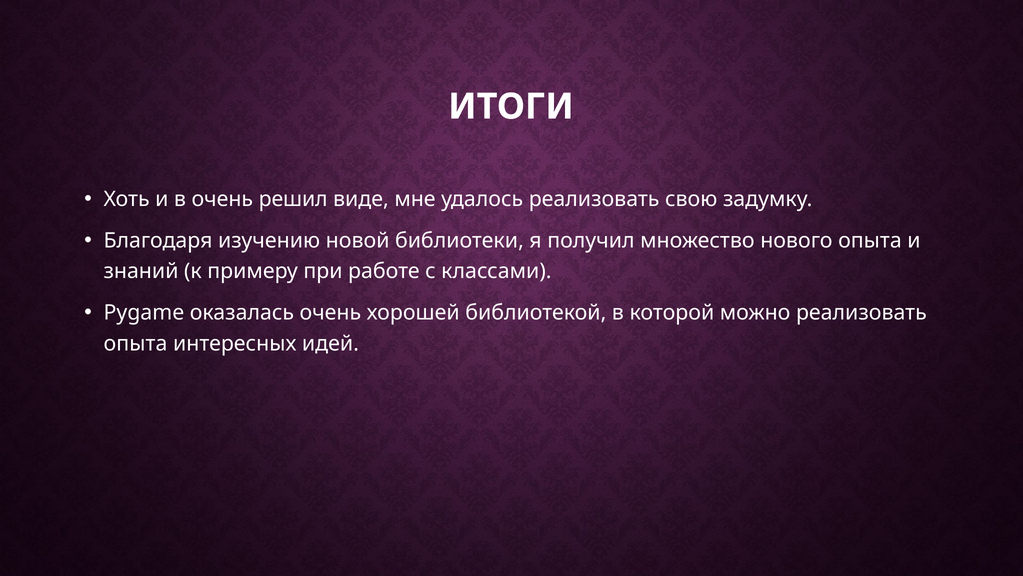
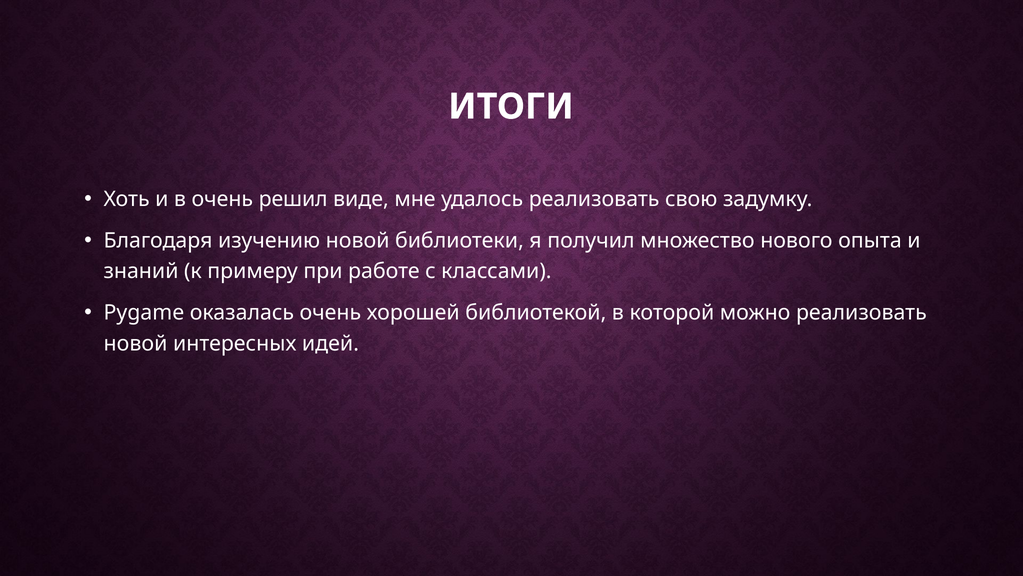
опыта at (135, 343): опыта -> новой
